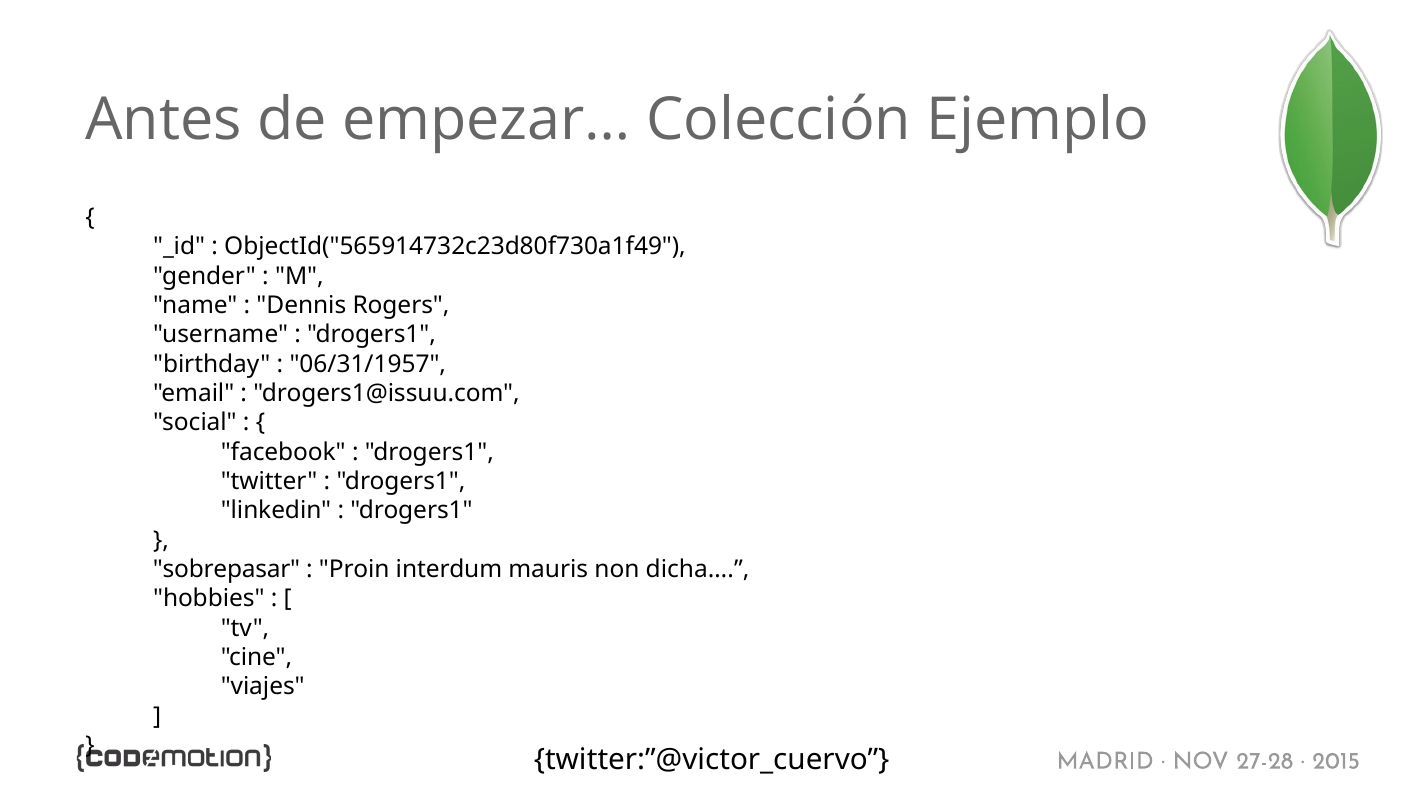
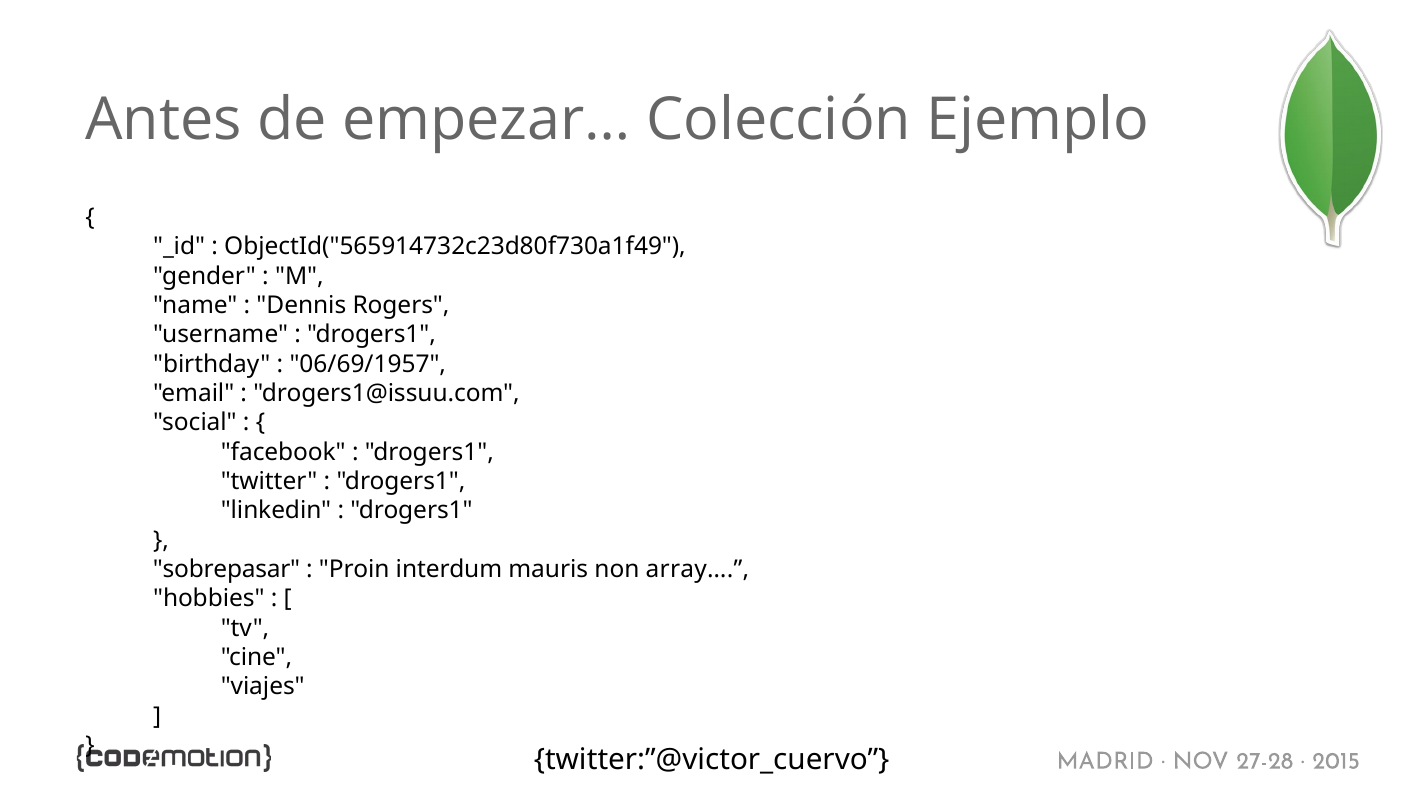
06/31/1957: 06/31/1957 -> 06/69/1957
dicha…: dicha… -> array…
